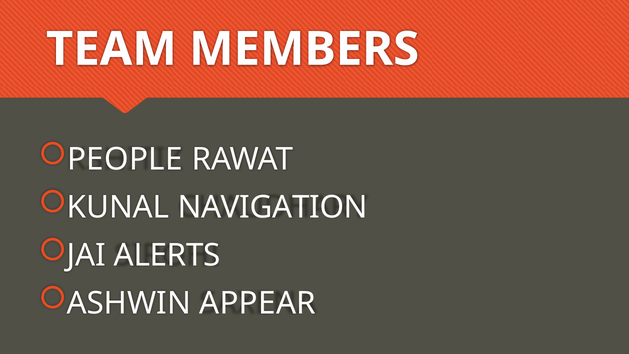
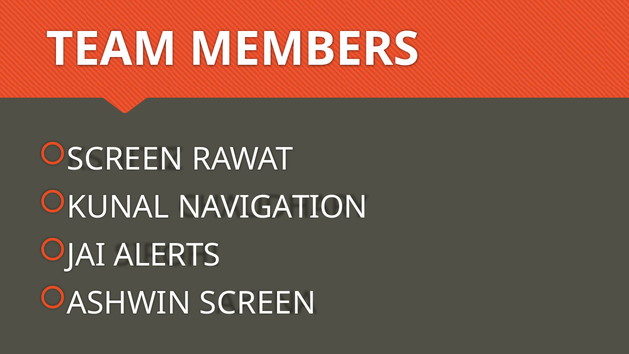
PEOPLE at (125, 159): PEOPLE -> SCREEN
ASHWIN APPEAR: APPEAR -> SCREEN
